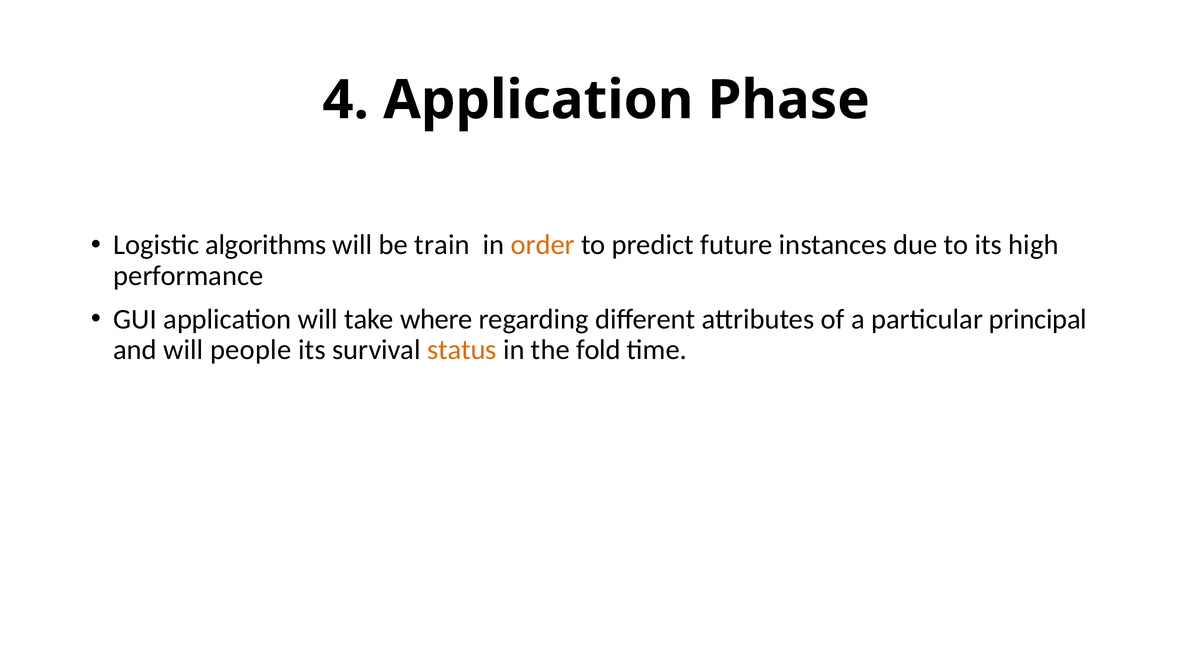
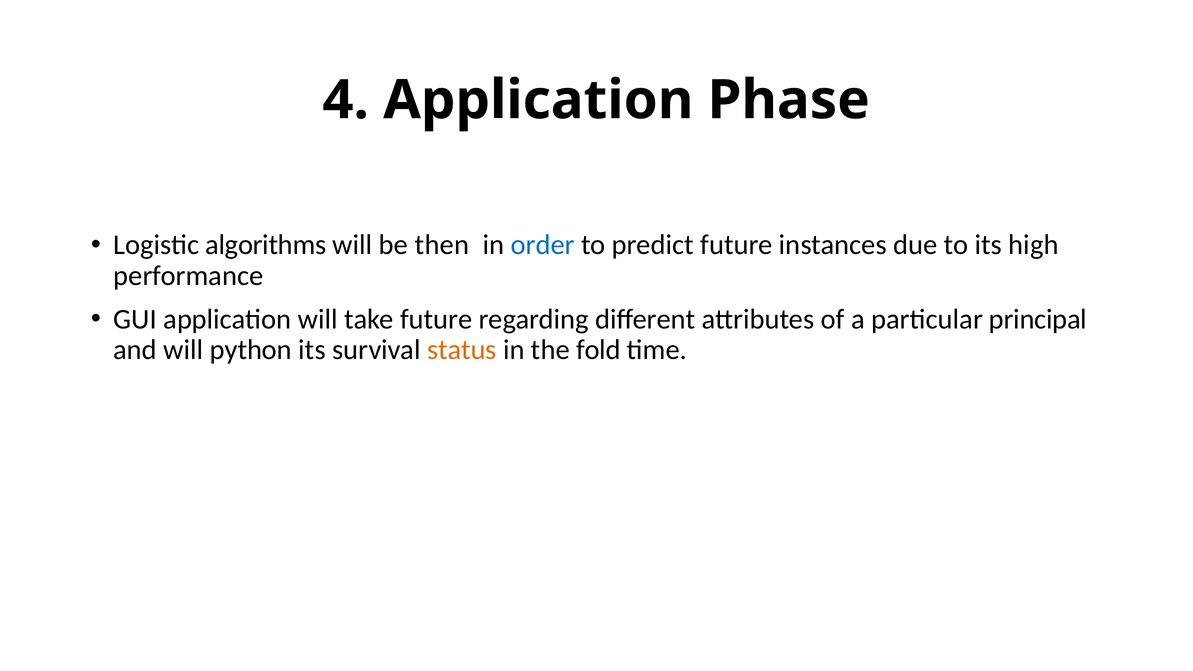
train: train -> then
order colour: orange -> blue
take where: where -> future
people: people -> python
